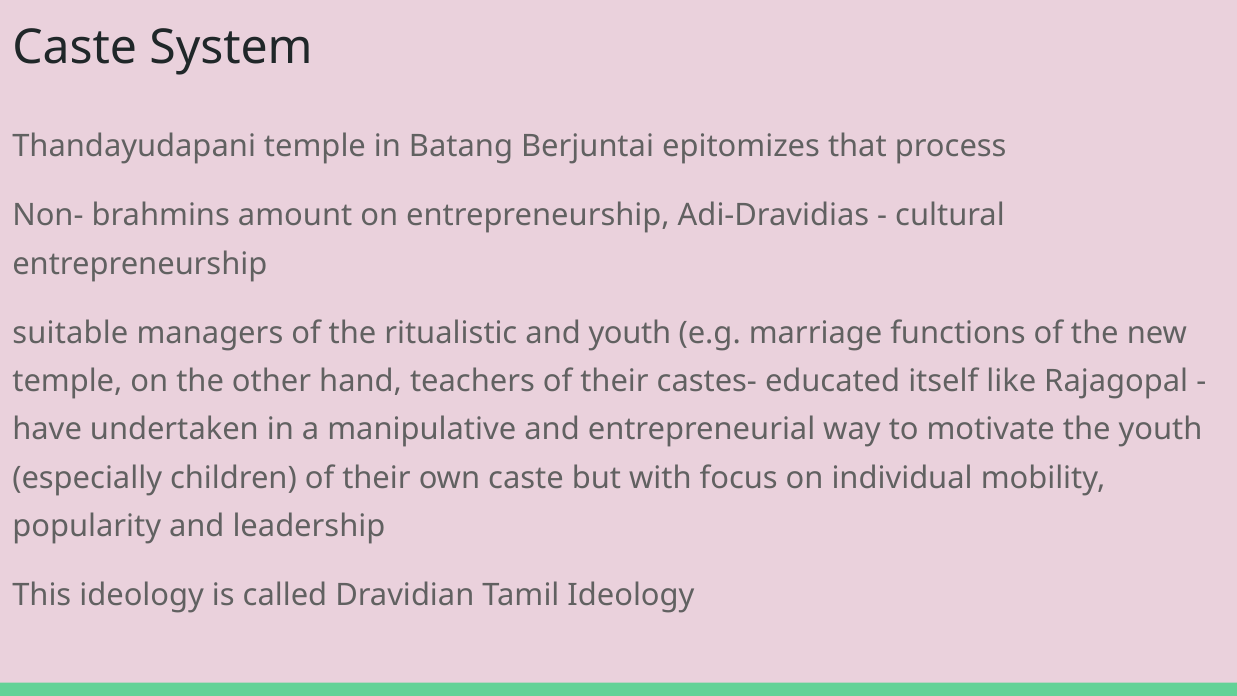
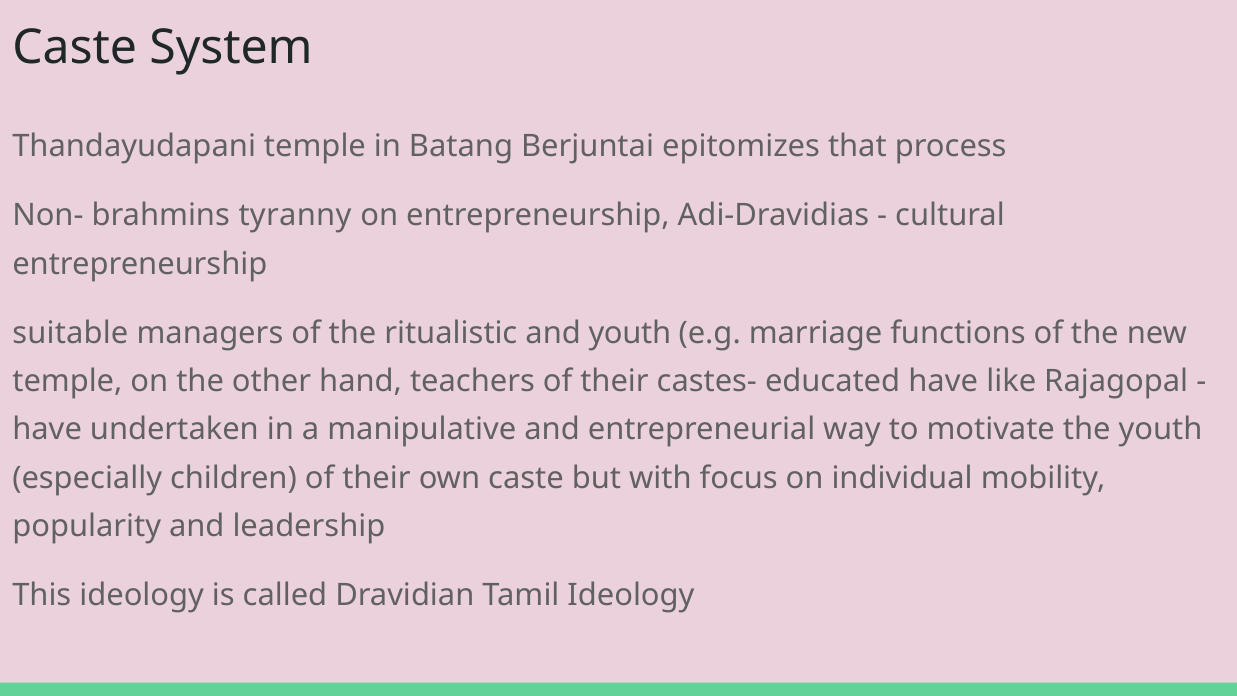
amount: amount -> tyranny
educated itself: itself -> have
